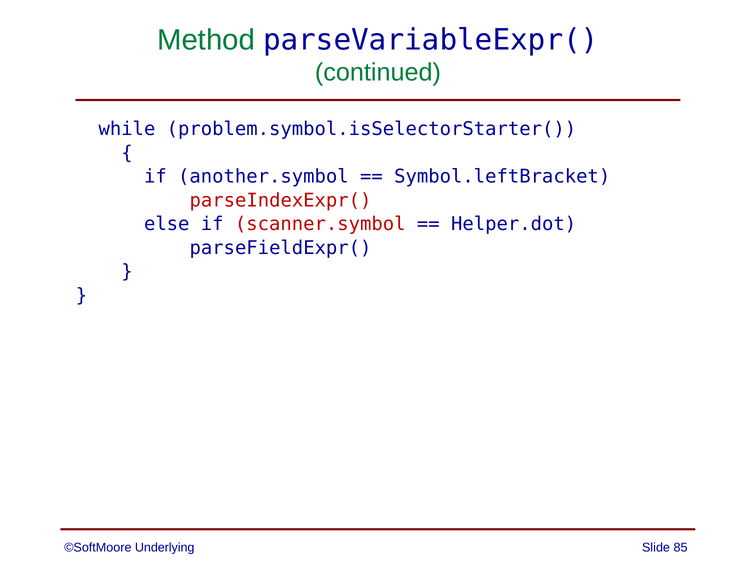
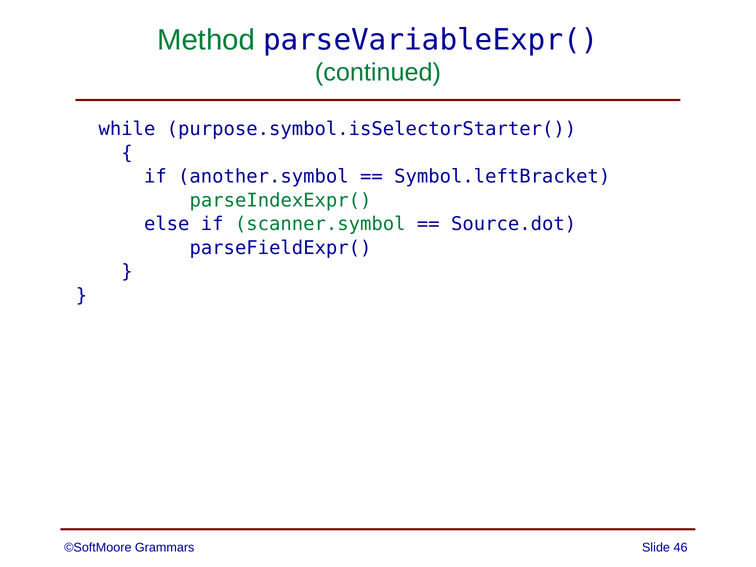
problem.symbol.isSelectorStarter(: problem.symbol.isSelectorStarter( -> purpose.symbol.isSelectorStarter(
parseIndexExpr( colour: red -> green
scanner.symbol colour: red -> green
Helper.dot: Helper.dot -> Source.dot
Underlying: Underlying -> Grammars
85: 85 -> 46
